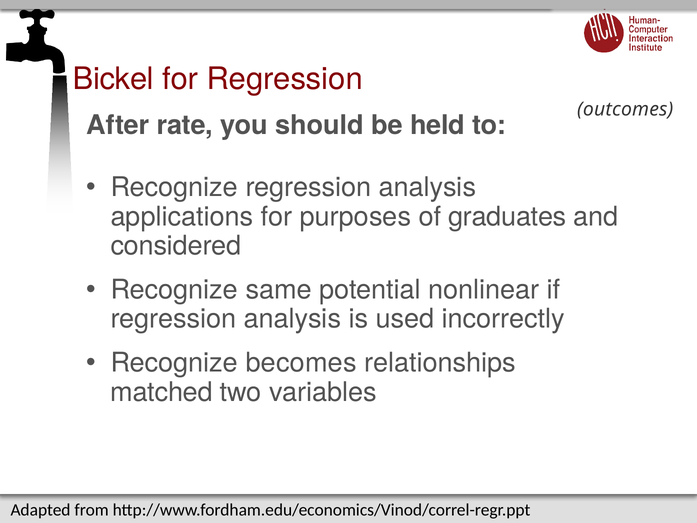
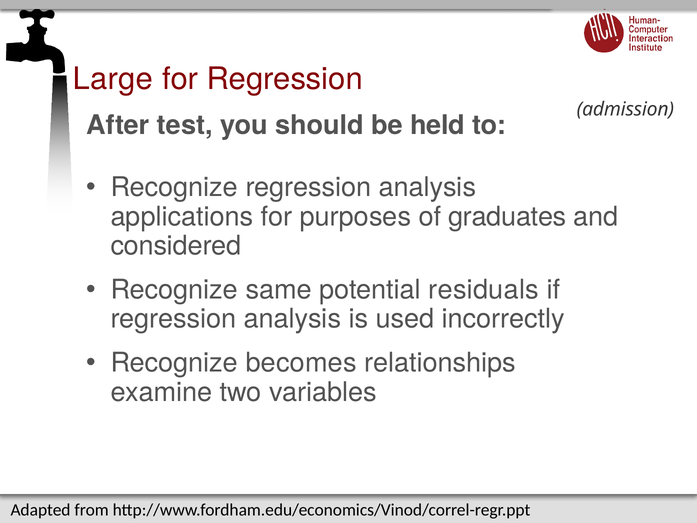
Bickel: Bickel -> Large
outcomes: outcomes -> admission
rate: rate -> test
nonlinear: nonlinear -> residuals
matched: matched -> examine
